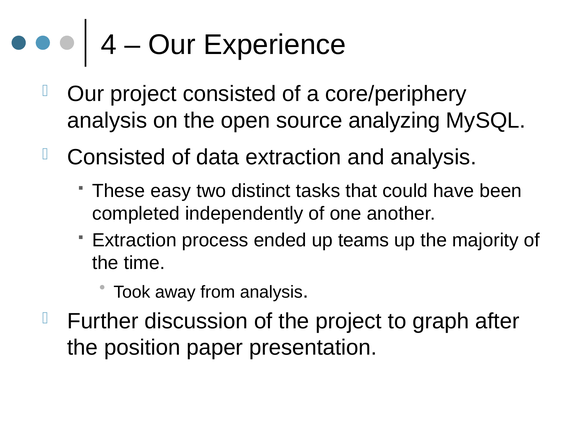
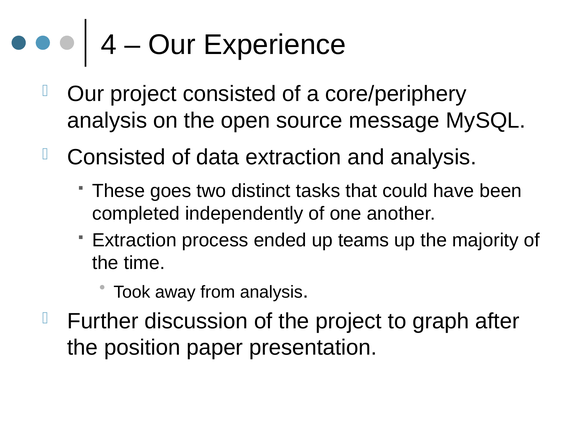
analyzing: analyzing -> message
easy: easy -> goes
